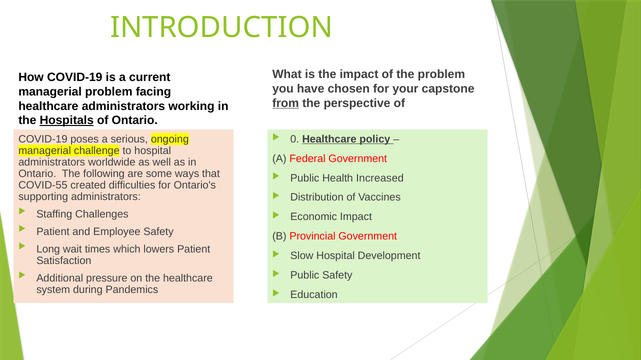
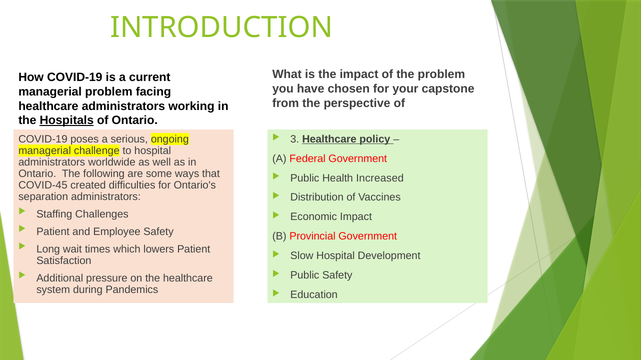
from underline: present -> none
0: 0 -> 3
COVID-55: COVID-55 -> COVID-45
supporting: supporting -> separation
